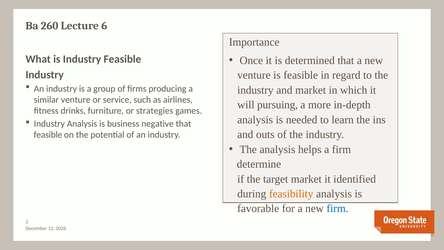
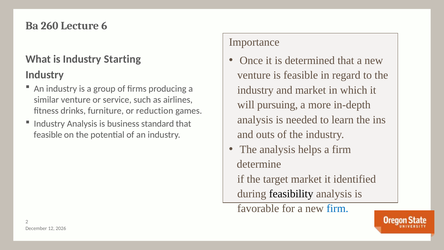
Industry Feasible: Feasible -> Starting
strategies: strategies -> reduction
negative: negative -> standard
feasibility colour: orange -> black
